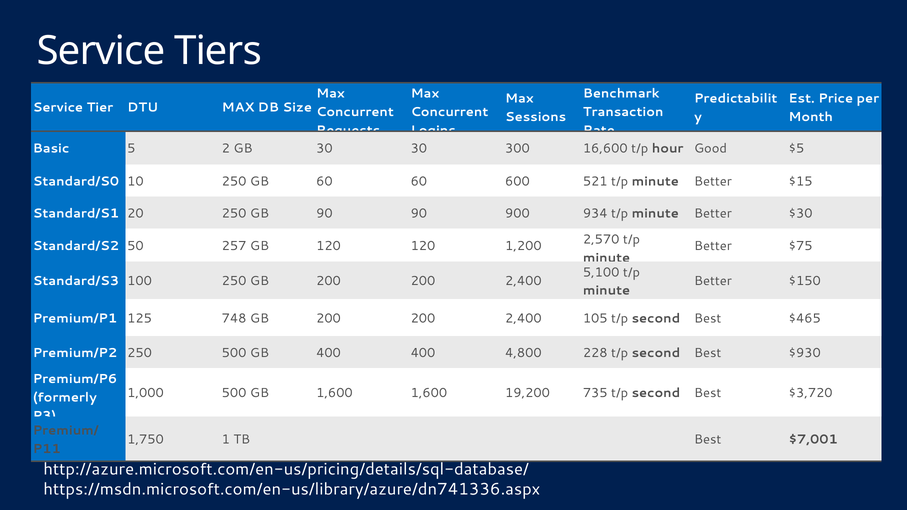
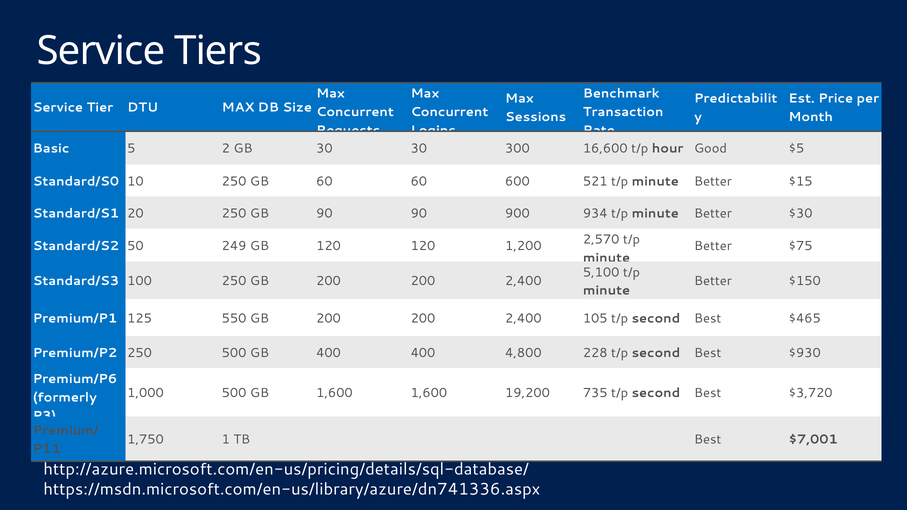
257: 257 -> 249
748: 748 -> 550
